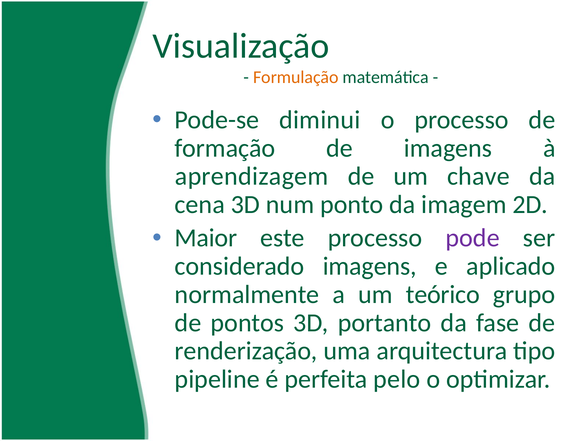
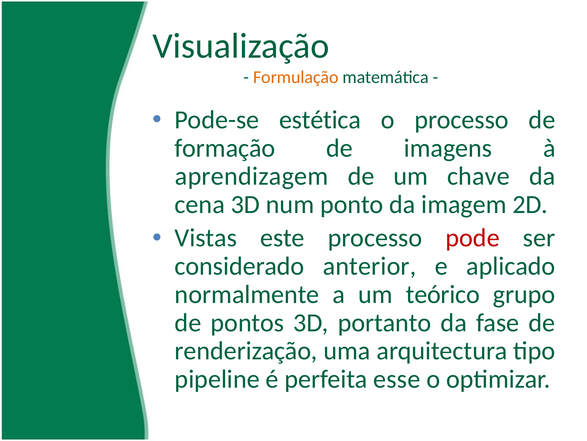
diminui: diminui -> estética
Maior: Maior -> Vistas
pode colour: purple -> red
considerado imagens: imagens -> anterior
pelo: pelo -> esse
